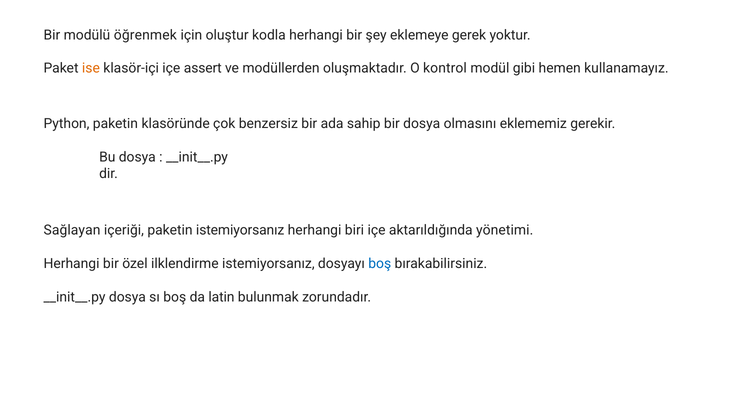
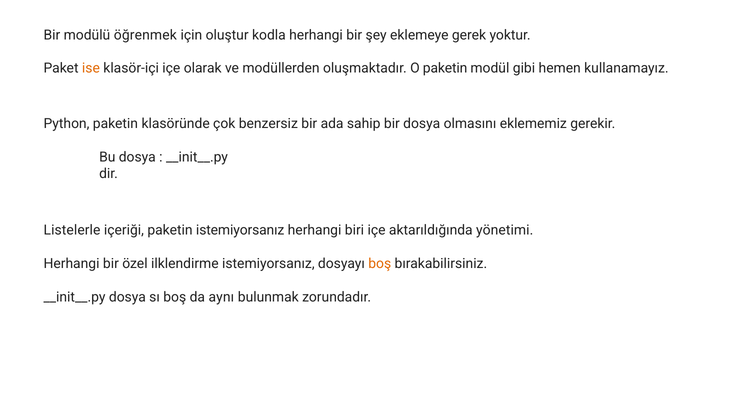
assert: assert -> olarak
O kontrol: kontrol -> paketin
Sağlayan: Sağlayan -> Listelerle
boş at (380, 263) colour: blue -> orange
latin: latin -> aynı
